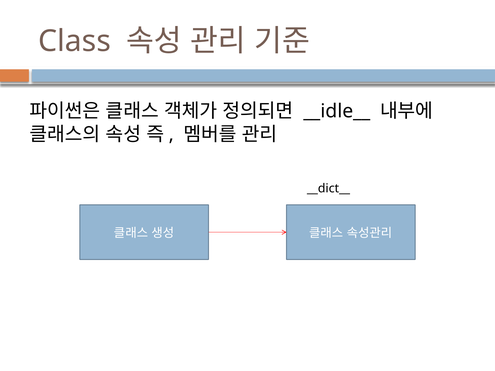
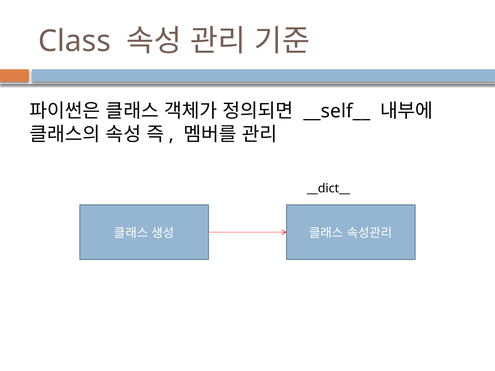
__idle__: __idle__ -> __self__
